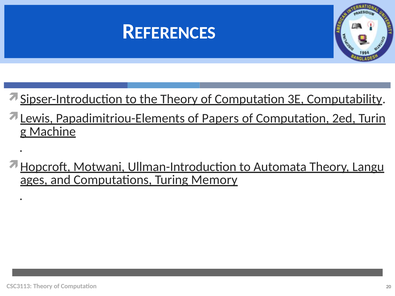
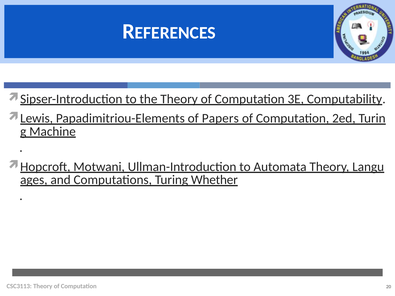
Memory: Memory -> Whether
